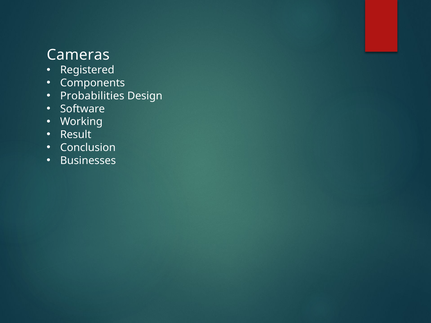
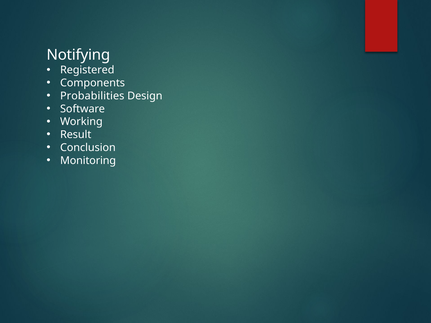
Cameras: Cameras -> Notifying
Businesses: Businesses -> Monitoring
